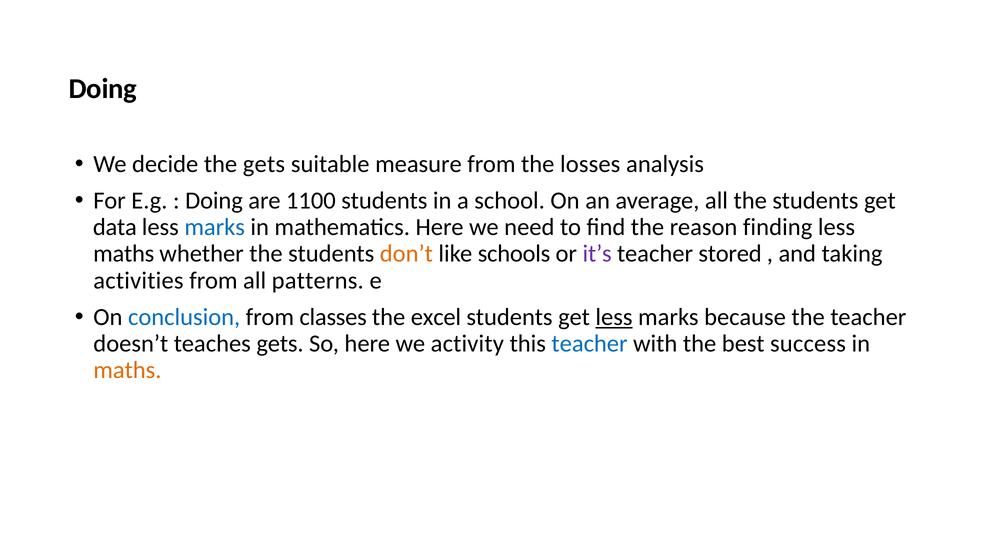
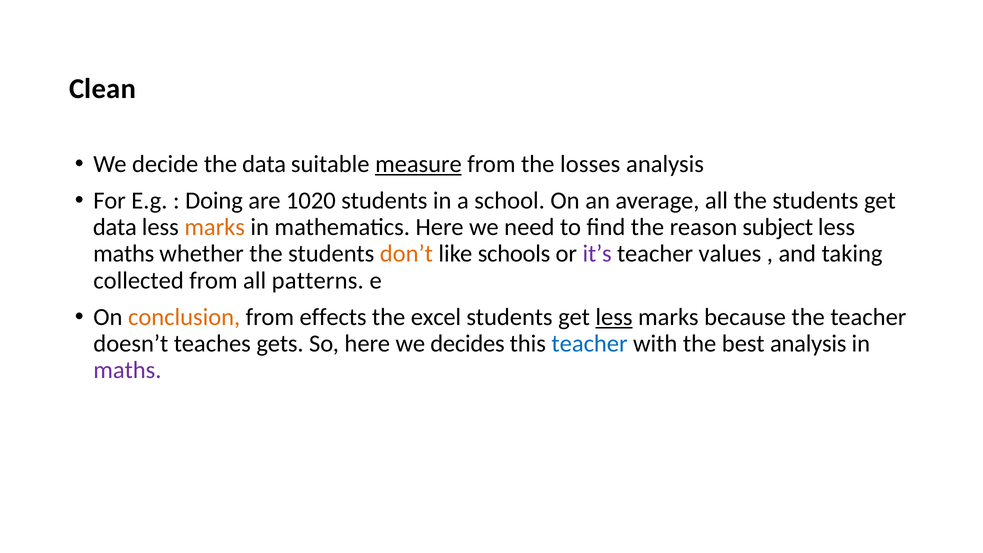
Doing at (103, 89): Doing -> Clean
the gets: gets -> data
measure underline: none -> present
1100: 1100 -> 1020
marks at (215, 227) colour: blue -> orange
finding: finding -> subject
stored: stored -> values
activities: activities -> collected
conclusion colour: blue -> orange
classes: classes -> effects
activity: activity -> decides
best success: success -> analysis
maths at (127, 370) colour: orange -> purple
